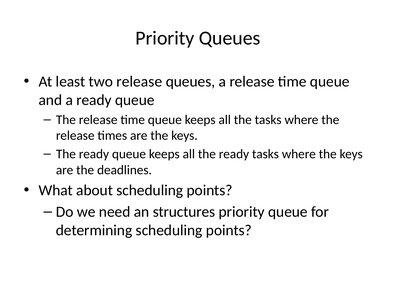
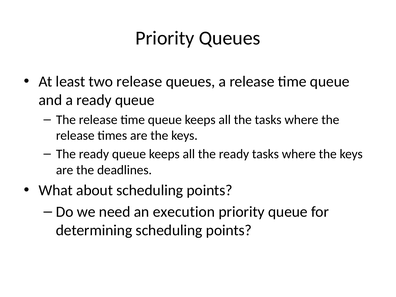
structures: structures -> execution
